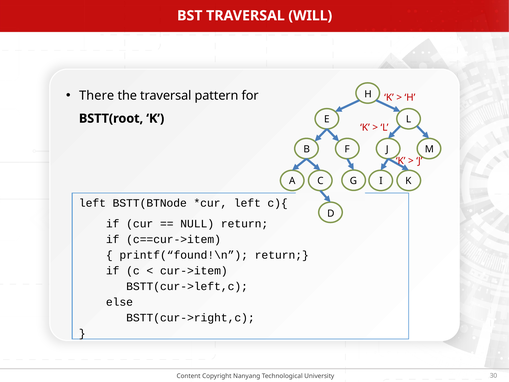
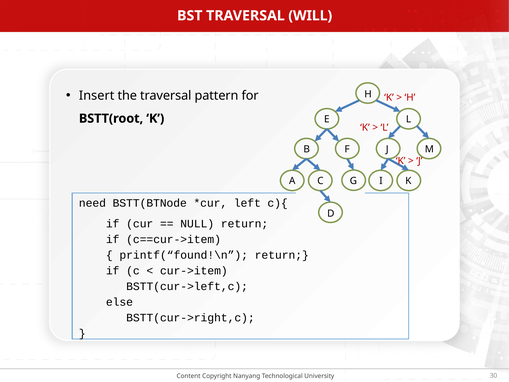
There: There -> Insert
left at (92, 203): left -> need
